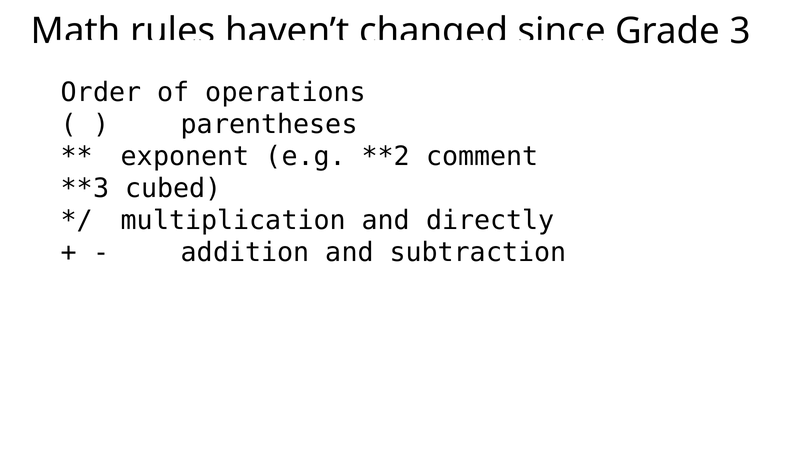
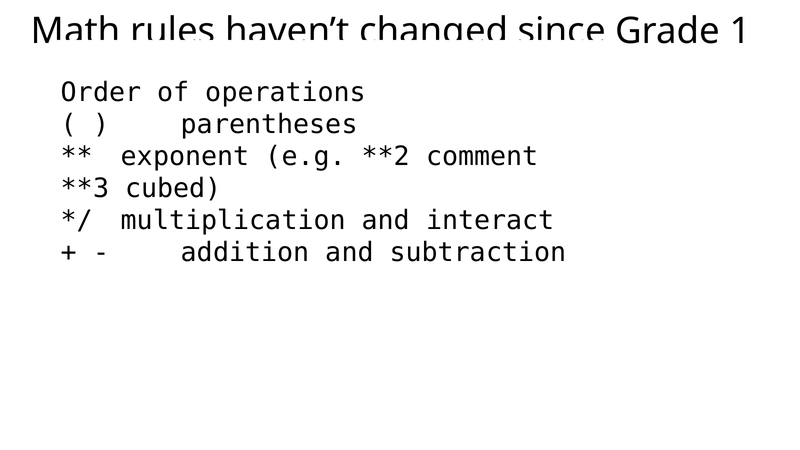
3: 3 -> 1
directly: directly -> interact
